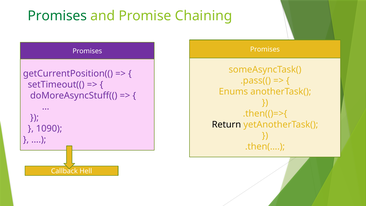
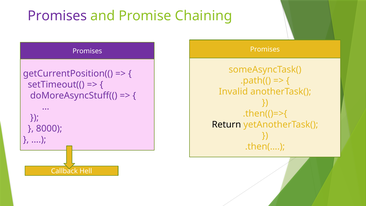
Promises at (57, 16) colour: green -> purple
.pass((: .pass(( -> .path((
Enums: Enums -> Invalid
1090: 1090 -> 8000
